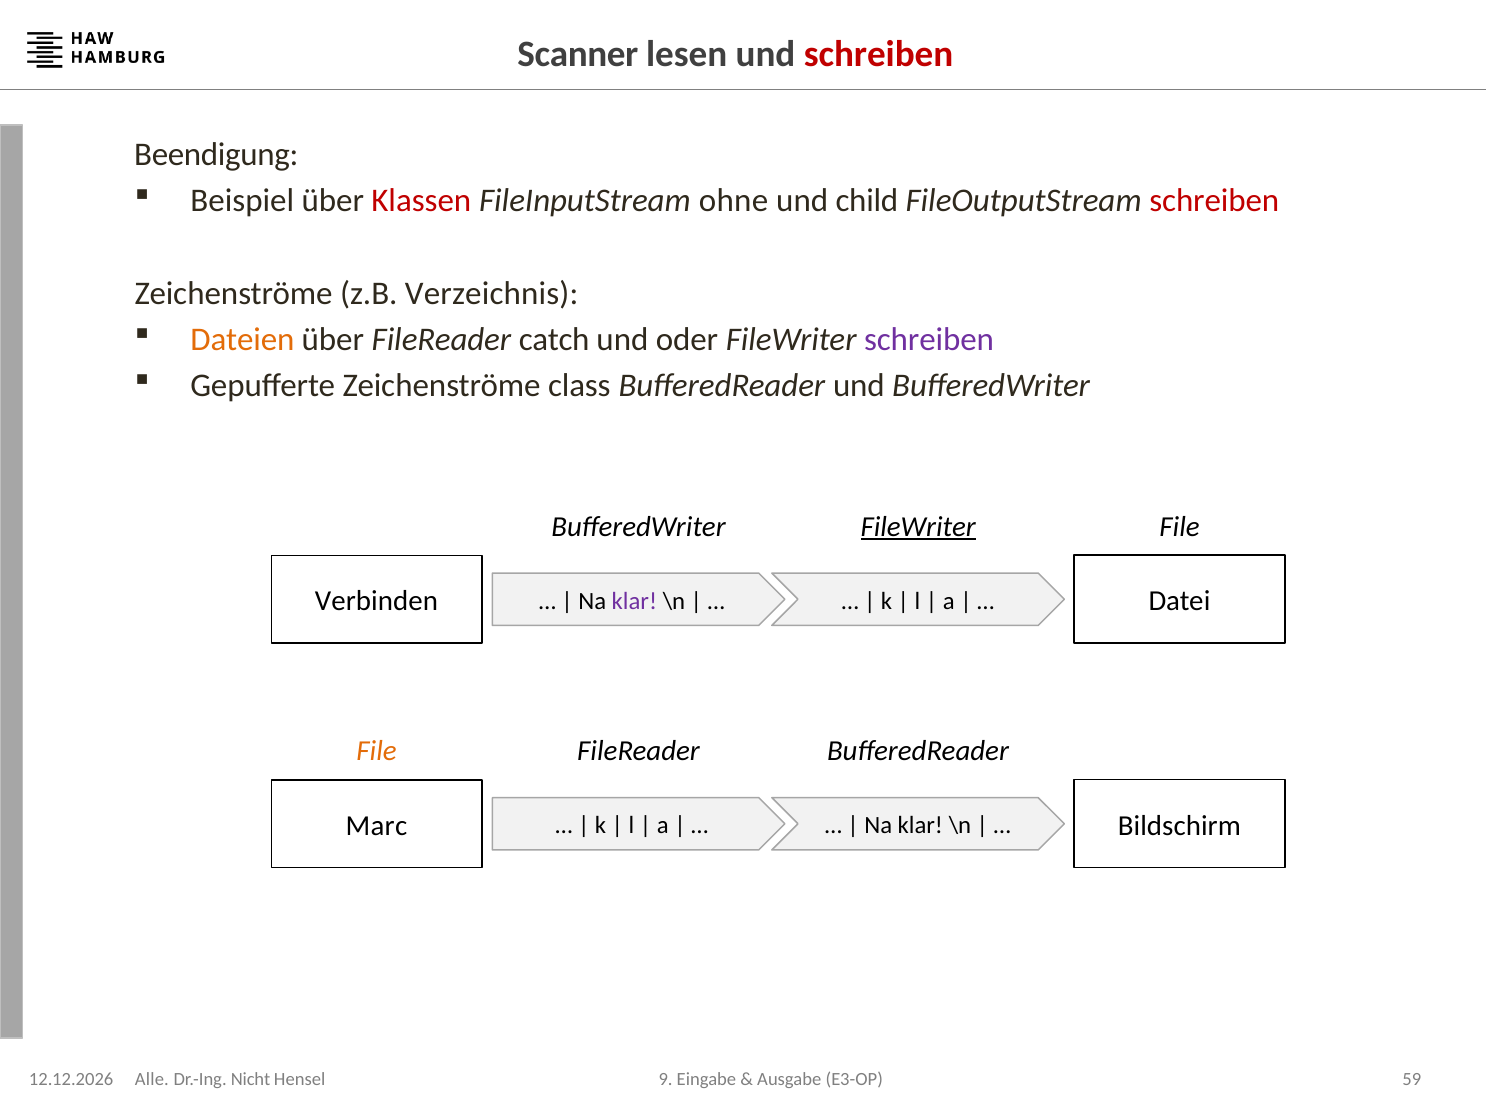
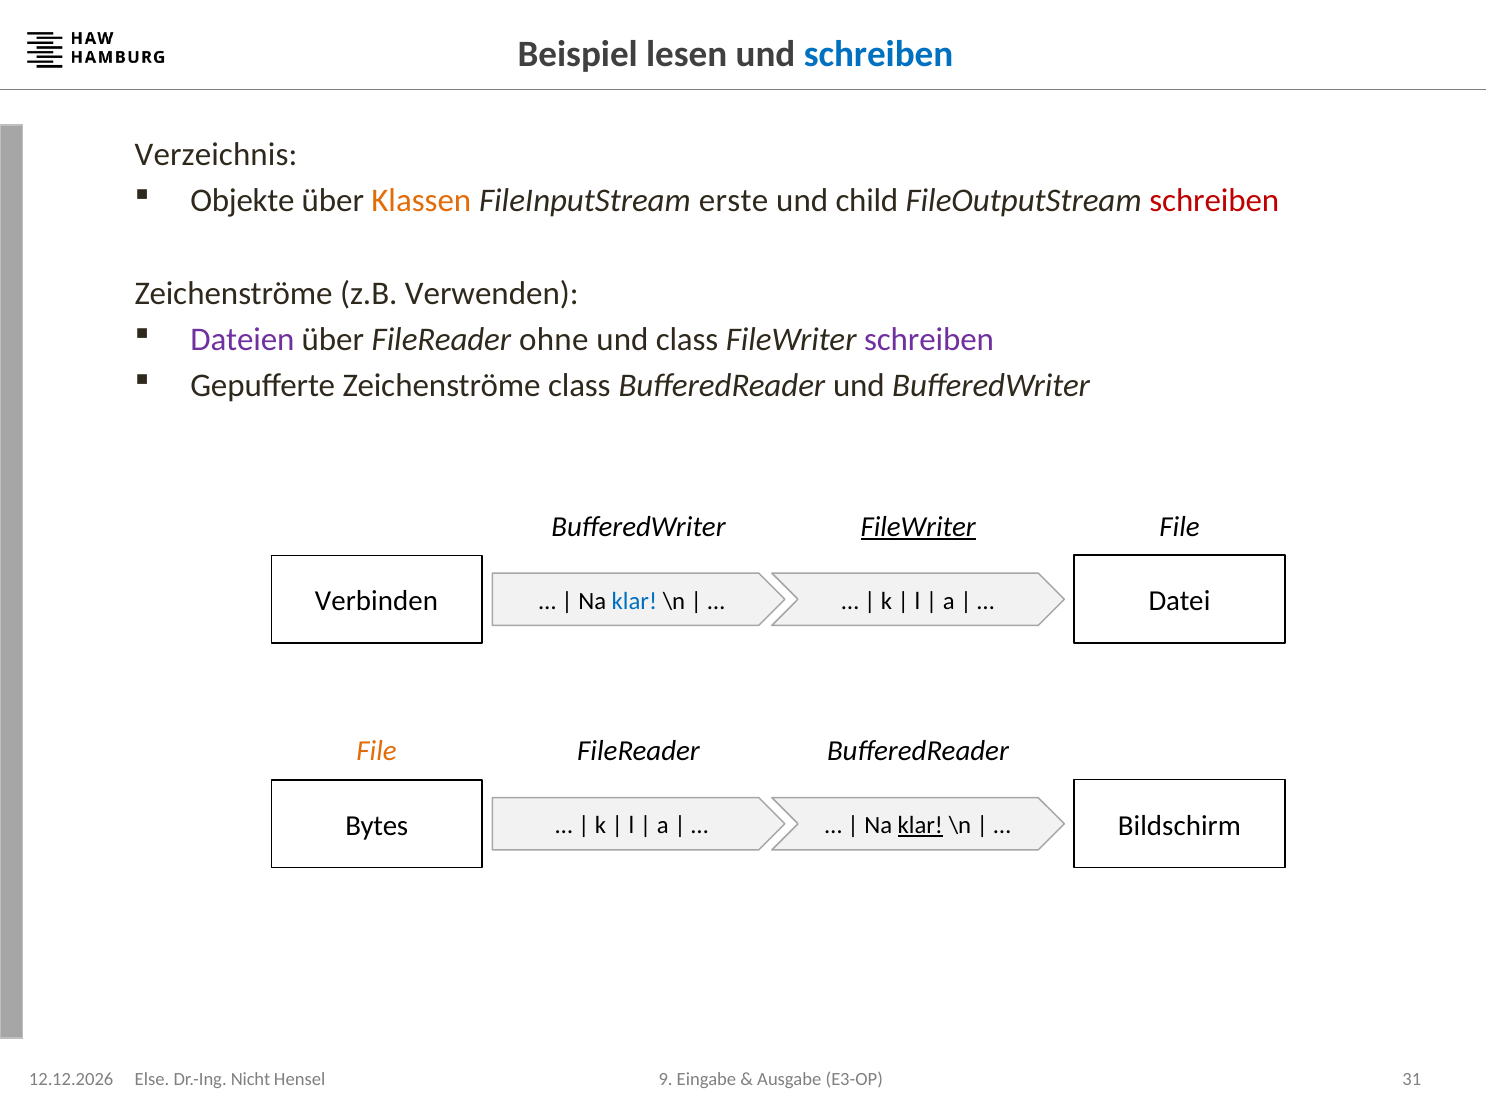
Scanner: Scanner -> Beispiel
schreiben at (879, 55) colour: red -> blue
Beendigung: Beendigung -> Verzeichnis
Beispiel: Beispiel -> Objekte
Klassen colour: red -> orange
ohne: ohne -> erste
Verzeichnis: Verzeichnis -> Verwenden
Dateien colour: orange -> purple
catch: catch -> ohne
und oder: oder -> class
klar at (634, 601) colour: purple -> blue
Marc: Marc -> Bytes
klar at (920, 825) underline: none -> present
Alle: Alle -> Else
59: 59 -> 31
